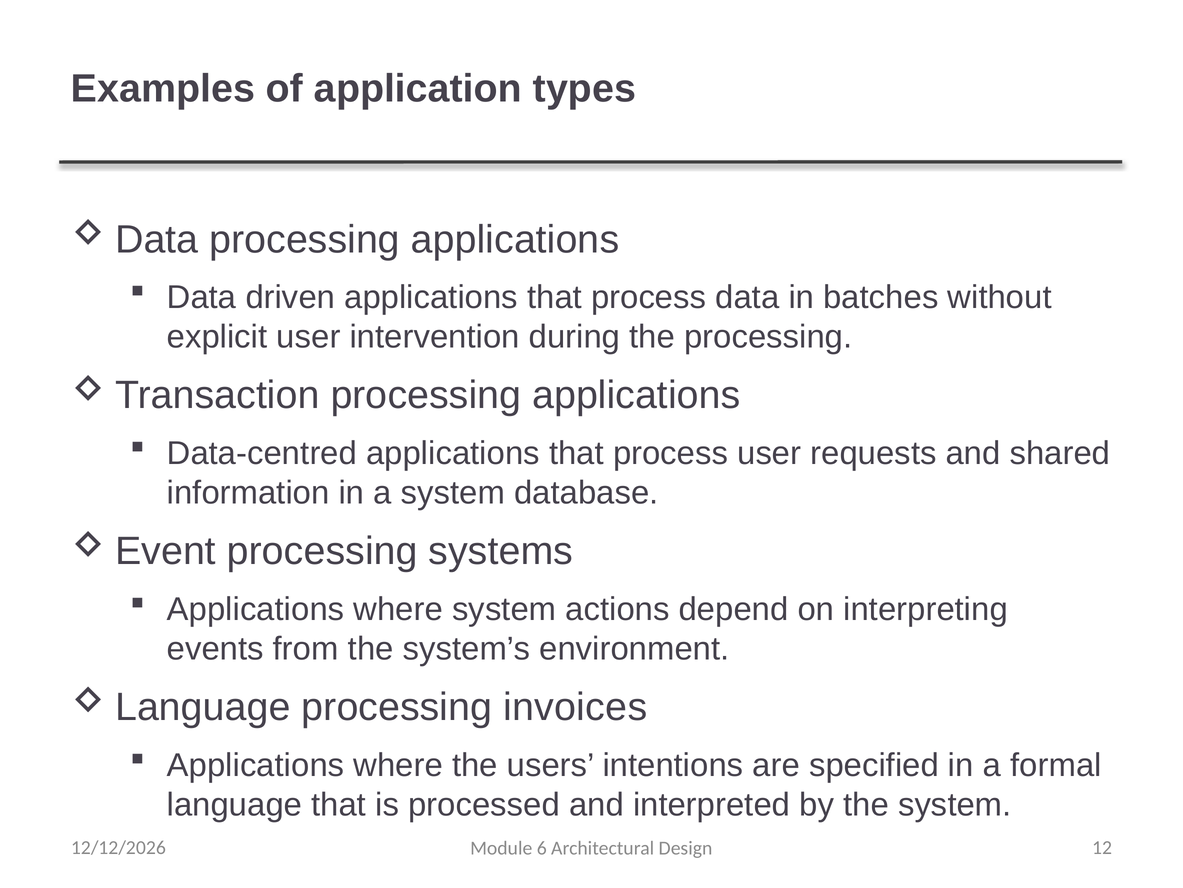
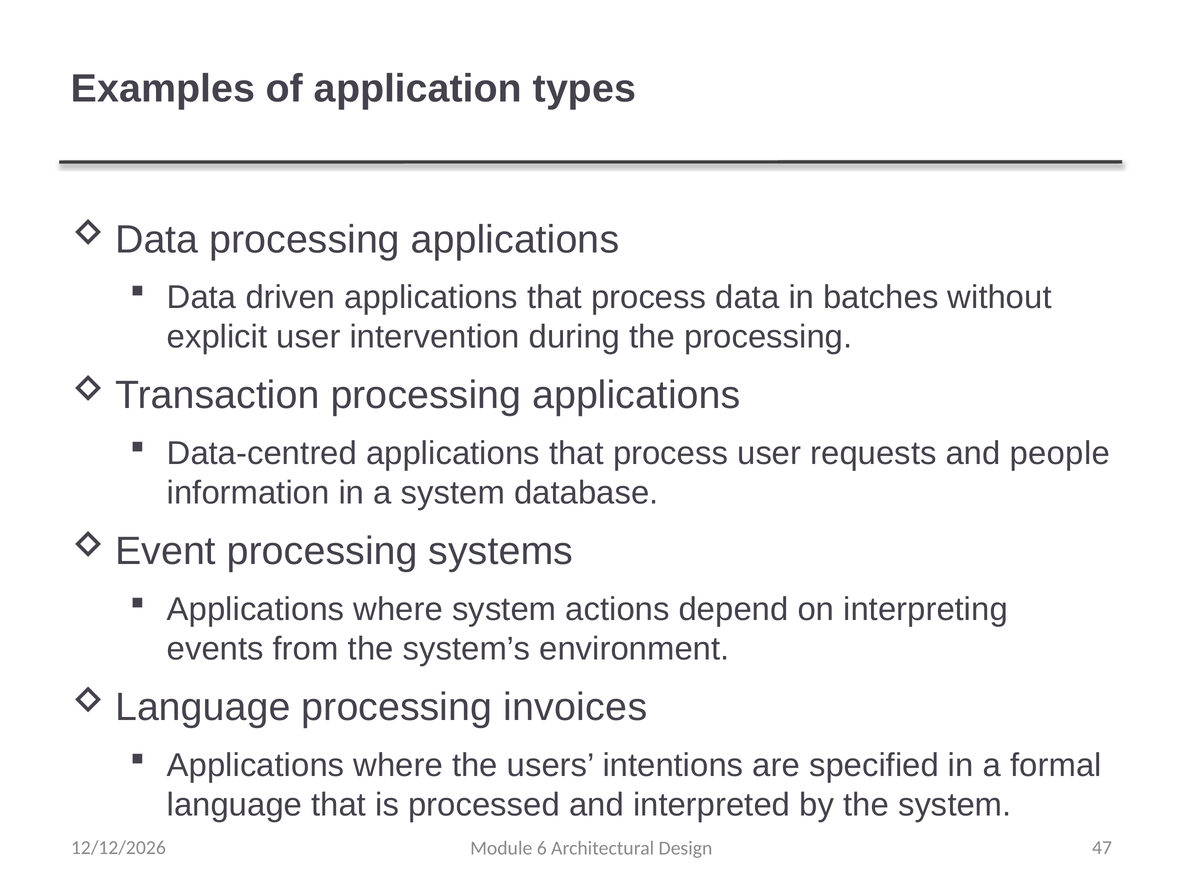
shared: shared -> people
12: 12 -> 47
